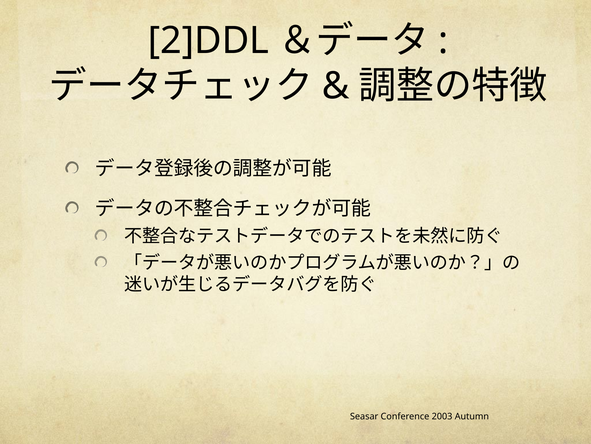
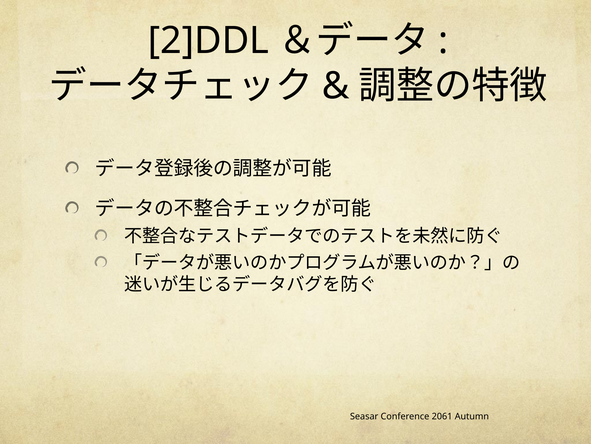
2003: 2003 -> 2061
